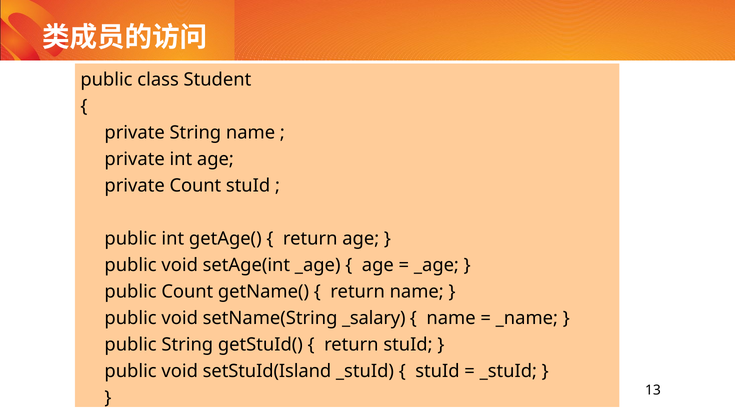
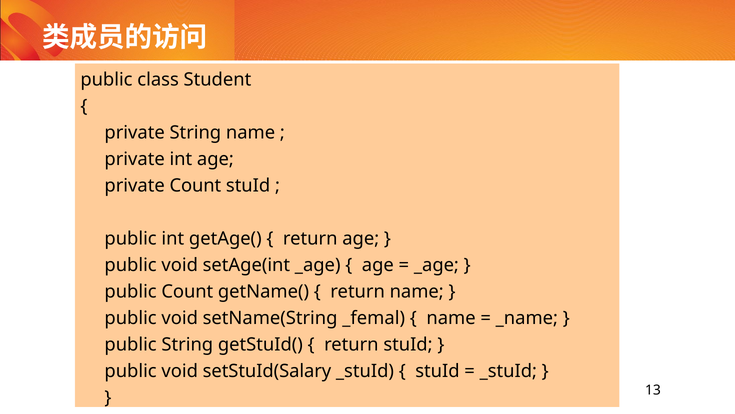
_salary: _salary -> _femal
setStuId(Island: setStuId(Island -> setStuId(Salary
